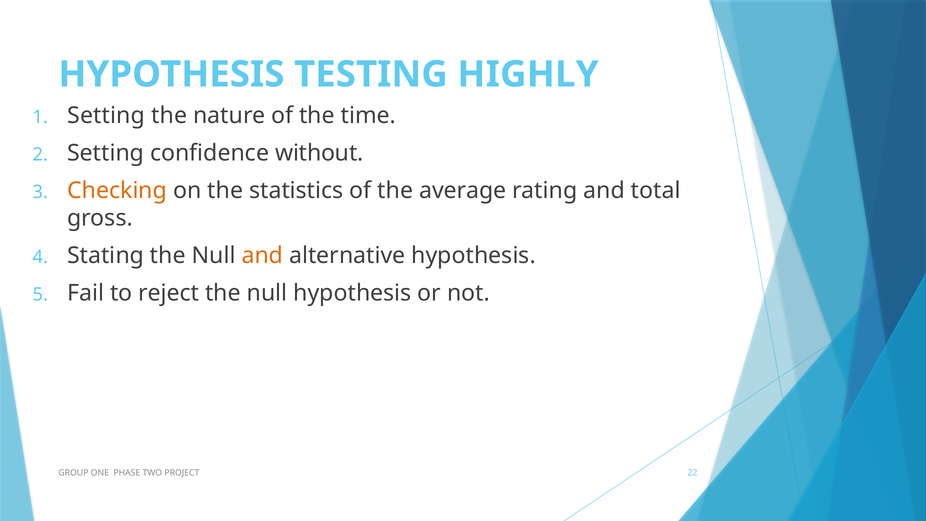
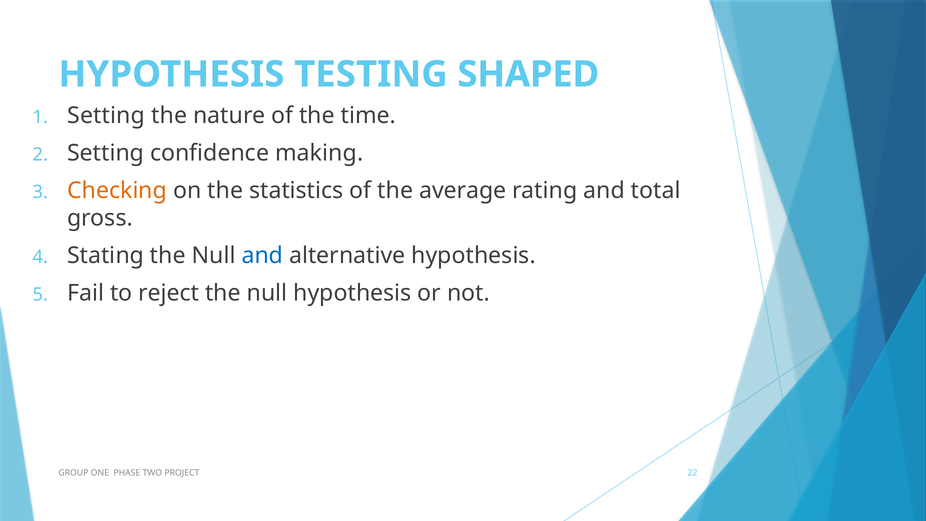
HIGHLY: HIGHLY -> SHAPED
without: without -> making
and at (262, 256) colour: orange -> blue
